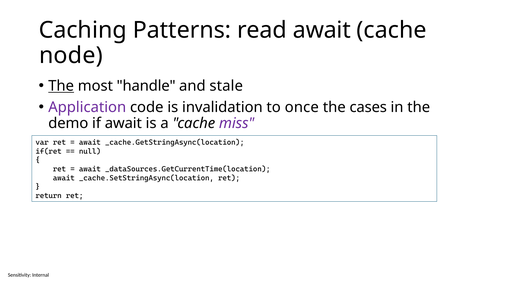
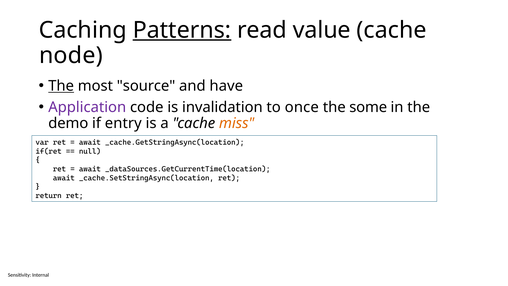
Patterns underline: none -> present
read await: await -> value
handle: handle -> source
stale: stale -> have
cases: cases -> some
if await: await -> entry
miss colour: purple -> orange
